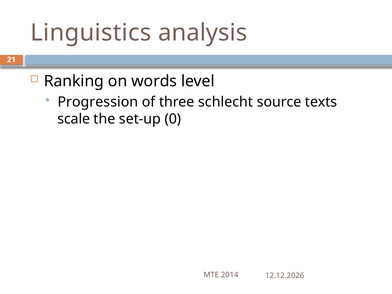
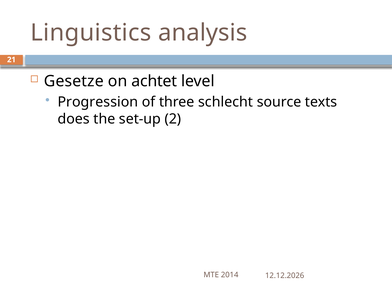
Ranking: Ranking -> Gesetze
words: words -> achtet
scale: scale -> does
0: 0 -> 2
